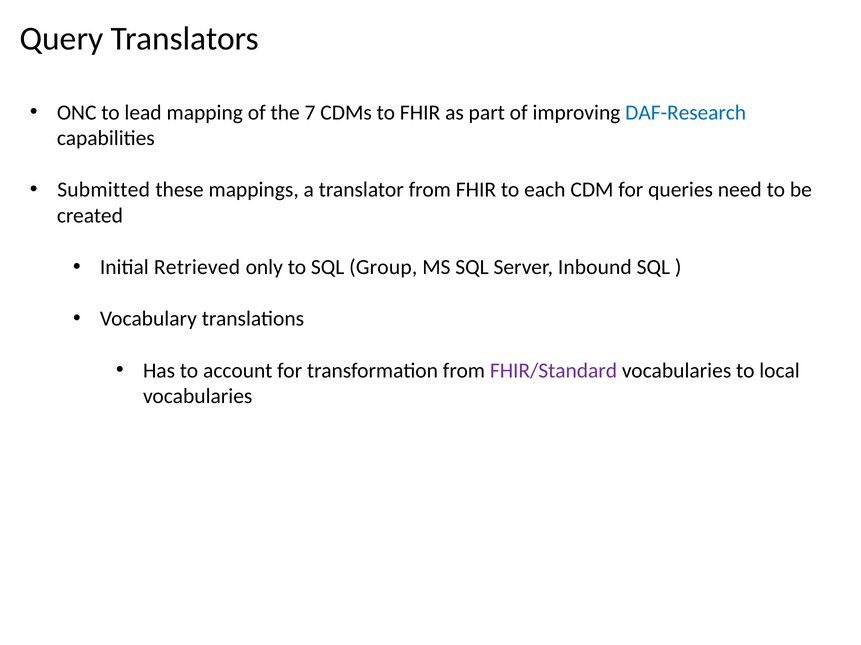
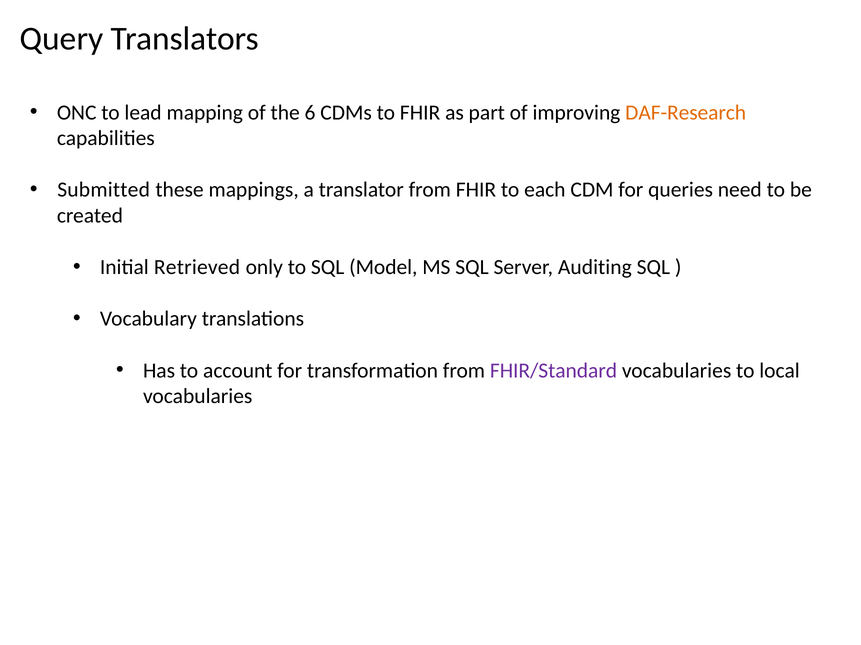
7: 7 -> 6
DAF-Research colour: blue -> orange
Group: Group -> Model
Inbound: Inbound -> Auditing
